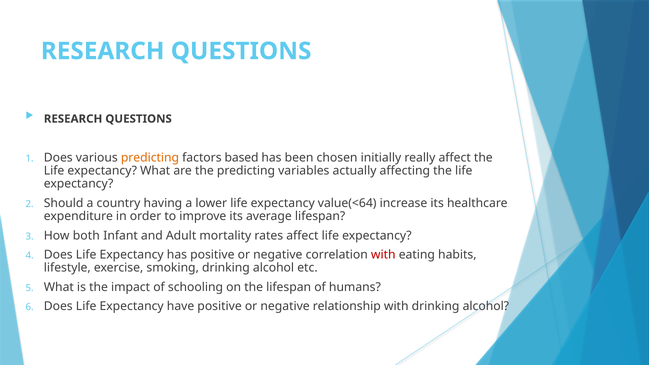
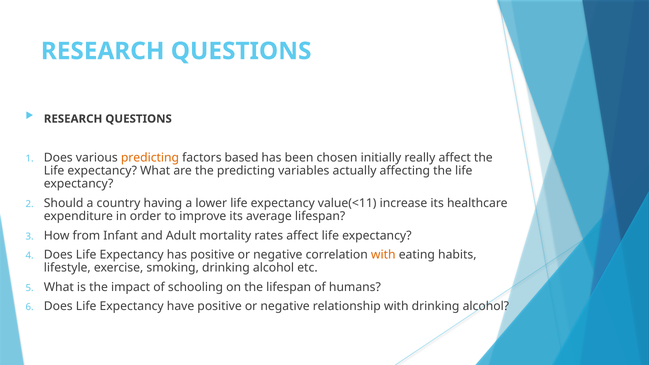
value(<64: value(<64 -> value(<11
both: both -> from
with at (383, 255) colour: red -> orange
